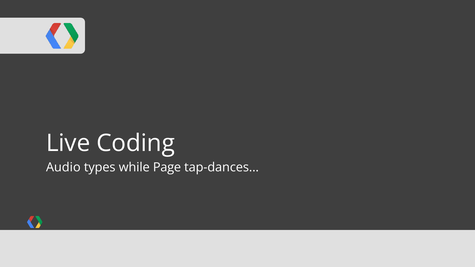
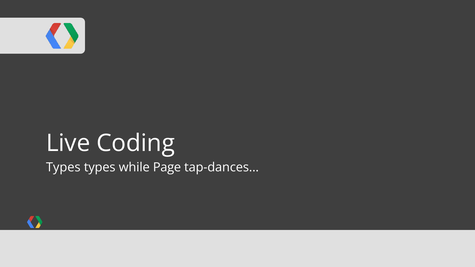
Audio at (63, 168): Audio -> Types
